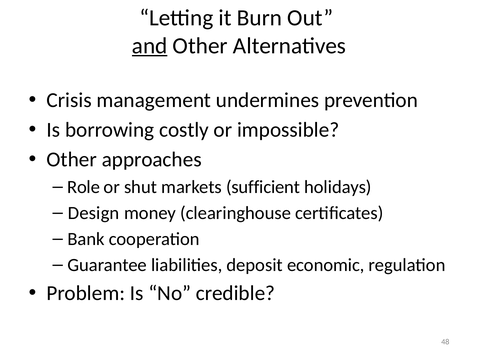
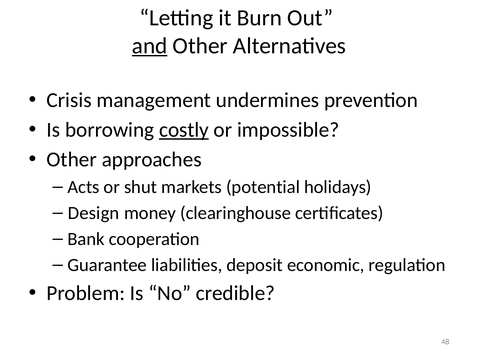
costly underline: none -> present
Role: Role -> Acts
sufficient: sufficient -> potential
